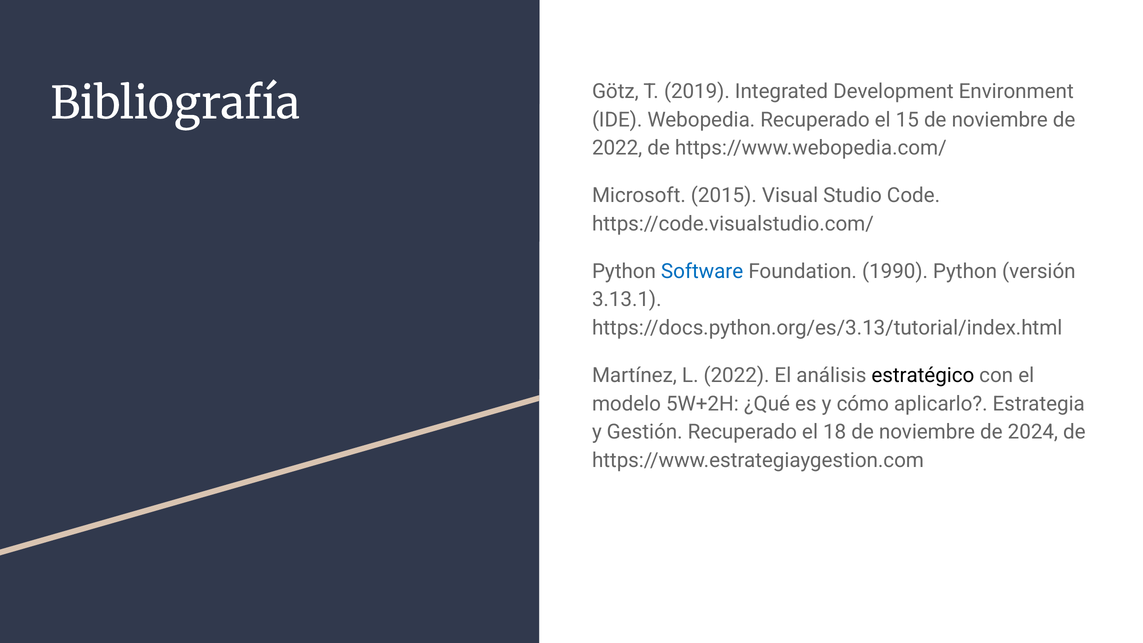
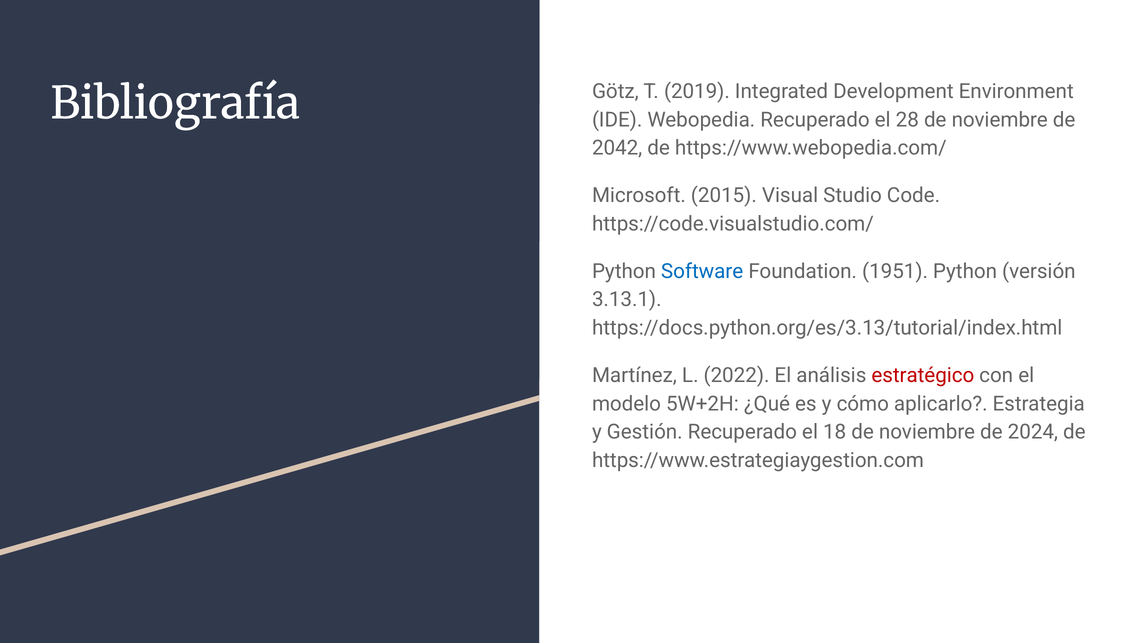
15: 15 -> 28
2022 at (617, 148): 2022 -> 2042
1990: 1990 -> 1951
estratégico colour: black -> red
